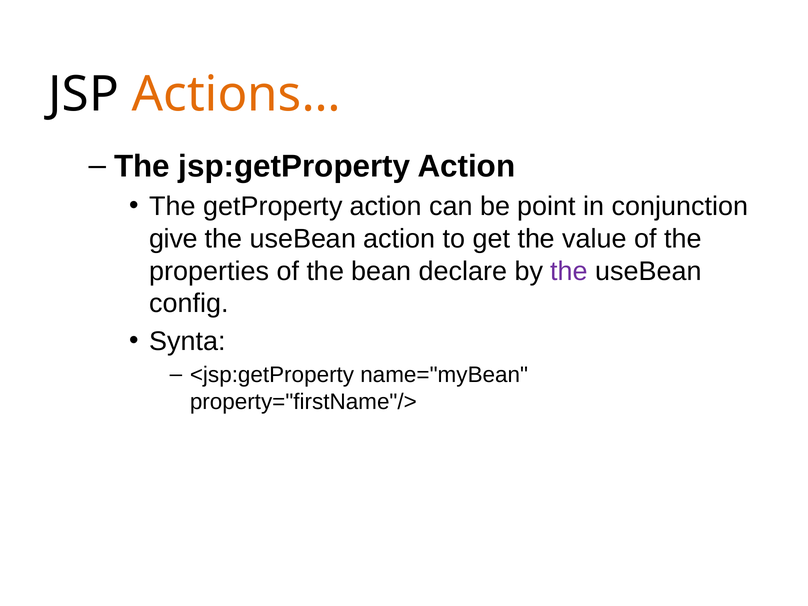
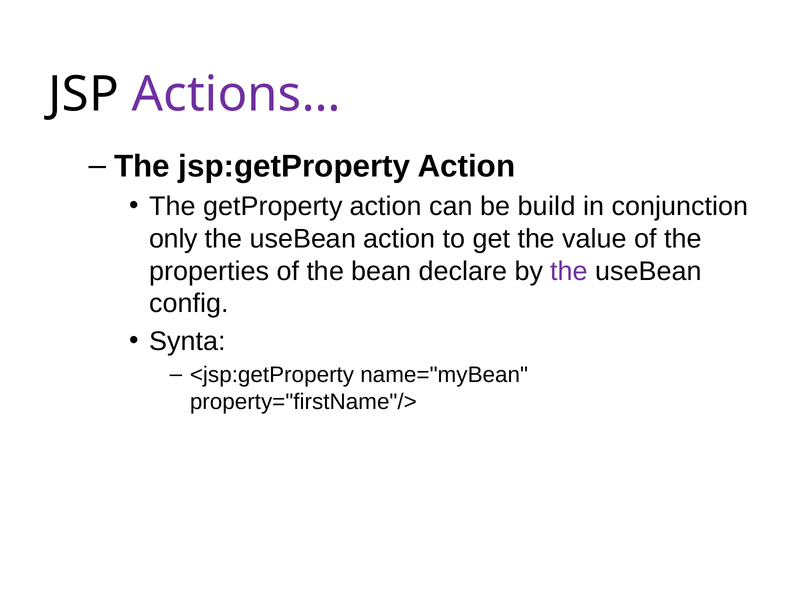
Actions… colour: orange -> purple
point: point -> build
give: give -> only
